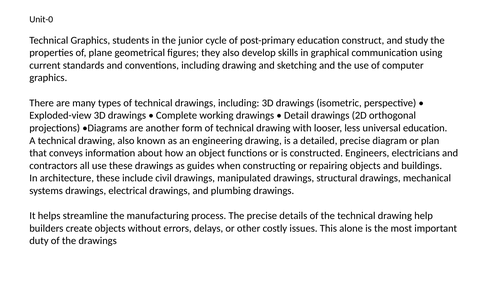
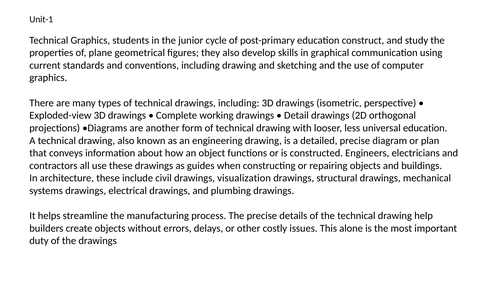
Unit-0: Unit-0 -> Unit-1
manipulated: manipulated -> visualization
